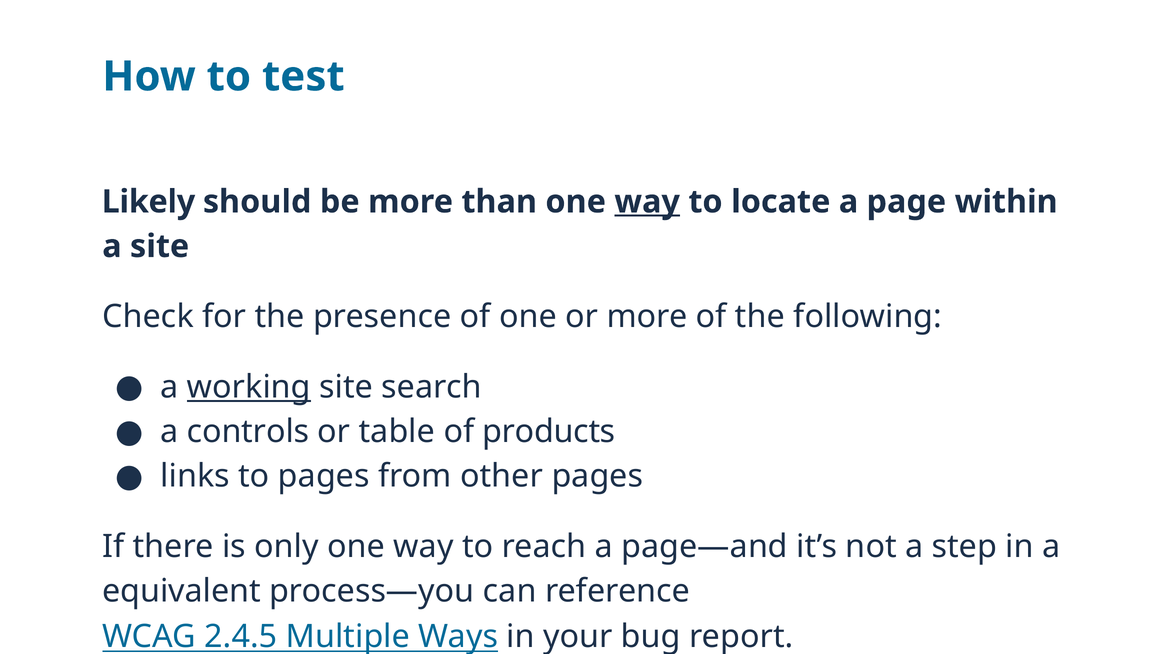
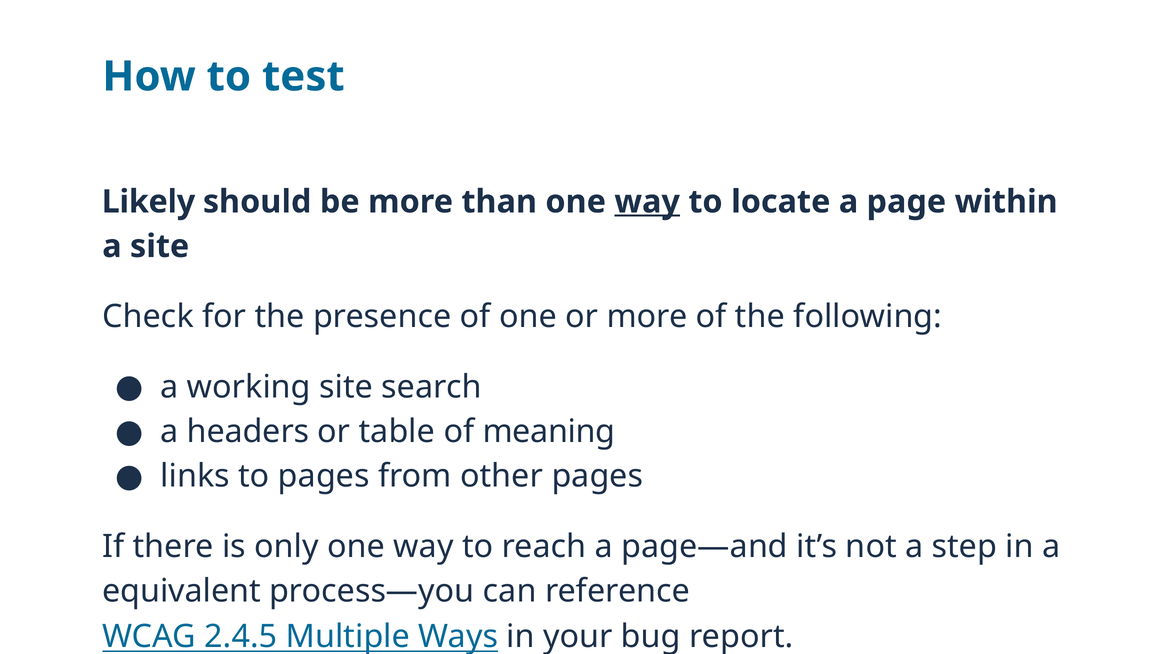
working underline: present -> none
controls: controls -> headers
products: products -> meaning
